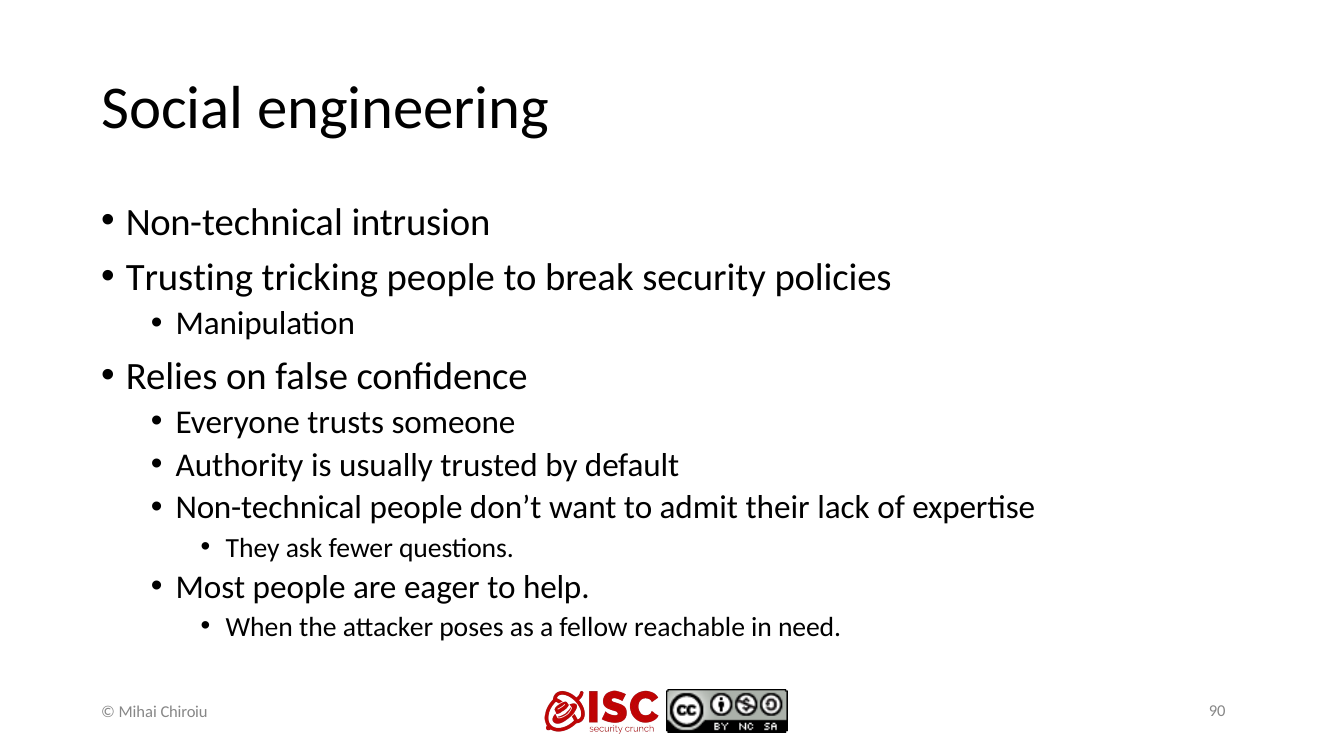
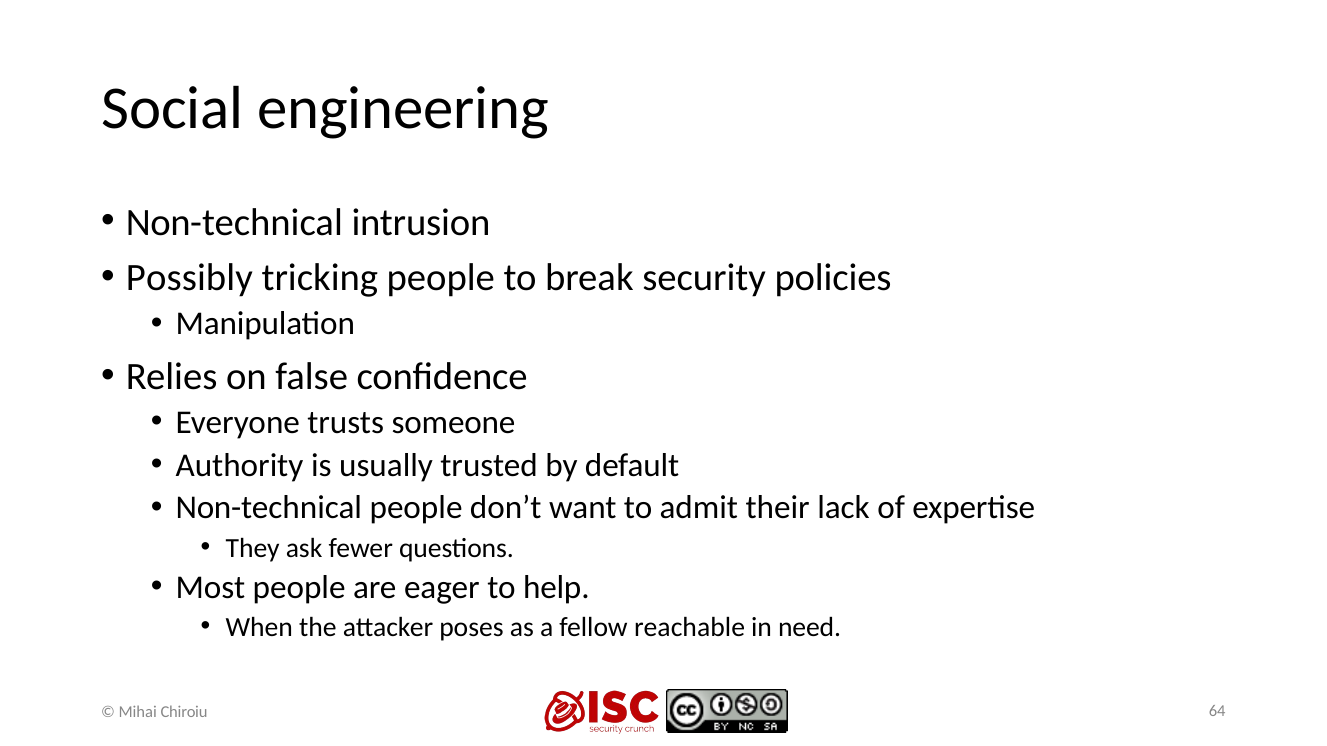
Trusting: Trusting -> Possibly
90: 90 -> 64
